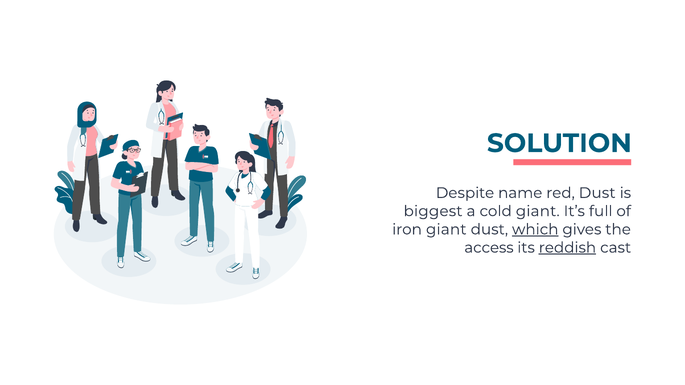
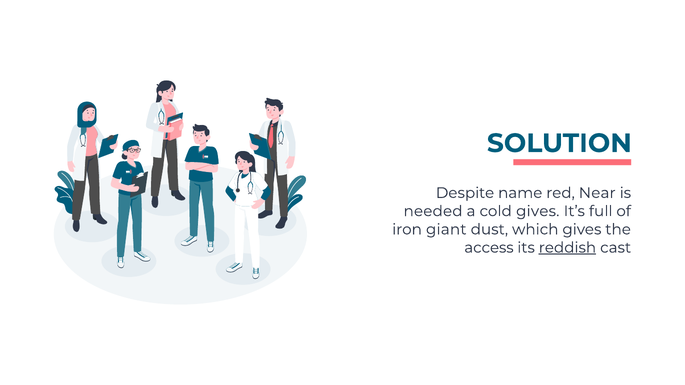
red Dust: Dust -> Near
biggest: biggest -> needed
cold giant: giant -> gives
which underline: present -> none
